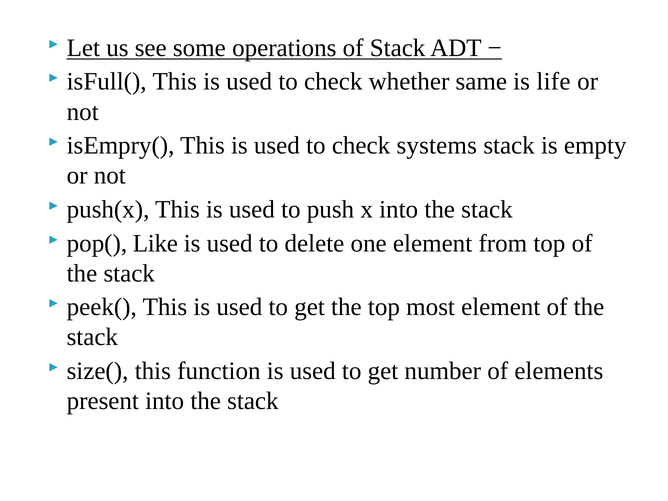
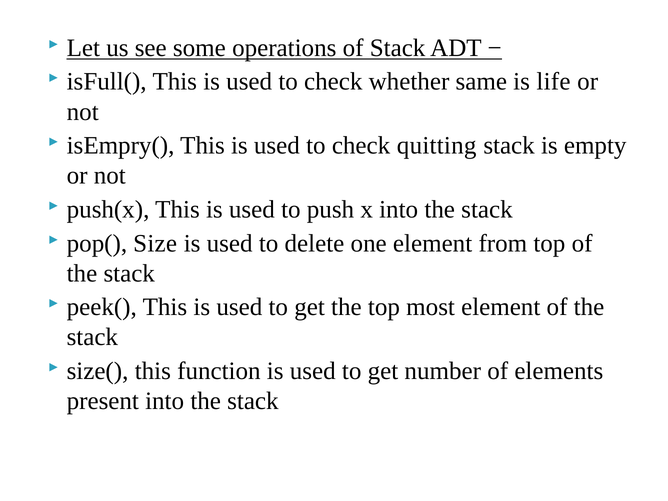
systems: systems -> quitting
Like: Like -> Size
